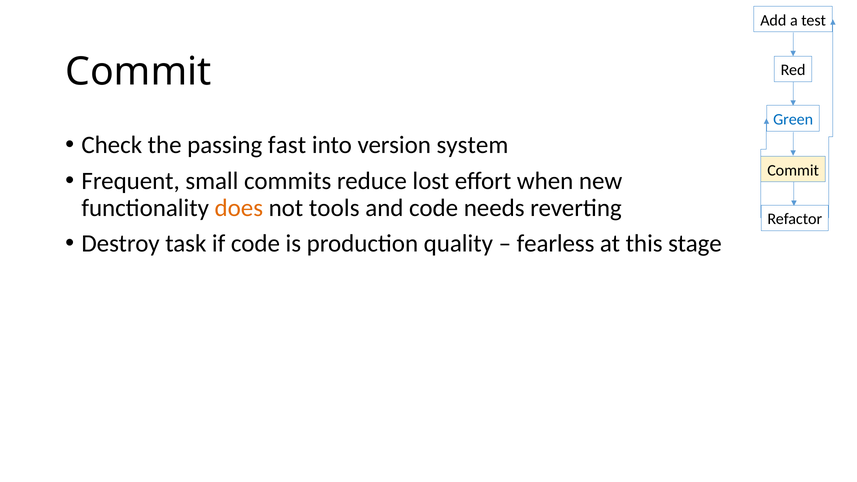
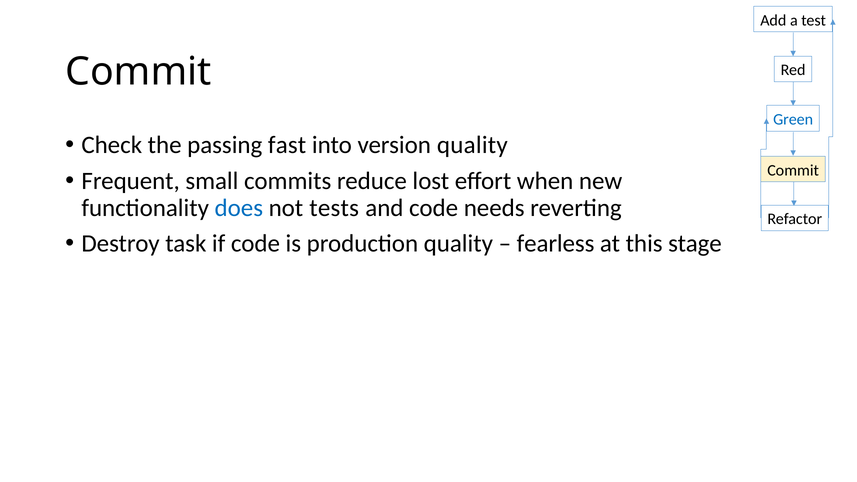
version system: system -> quality
does colour: orange -> blue
tools: tools -> tests
